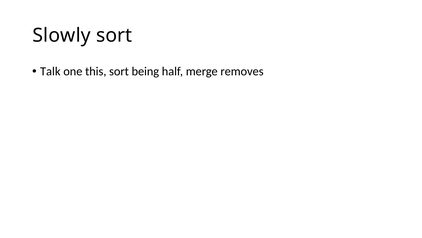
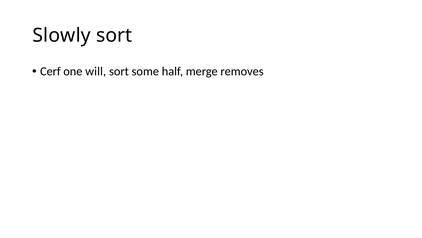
Talk: Talk -> Cerf
this: this -> will
being: being -> some
